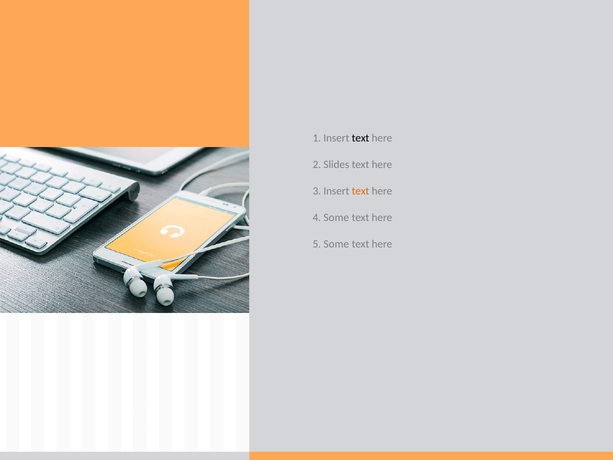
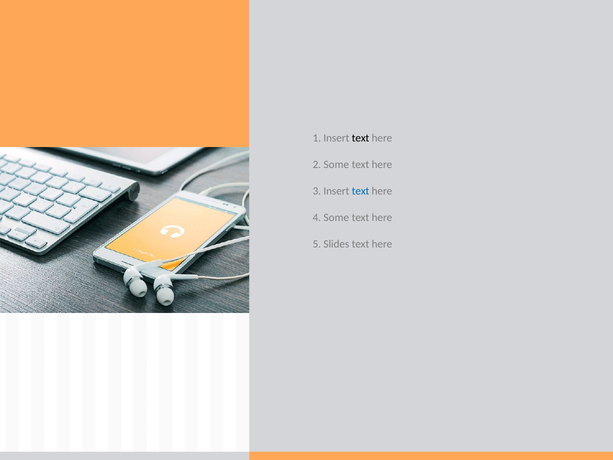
Slides at (336, 164): Slides -> Some
text at (361, 191) colour: orange -> blue
Some at (336, 244): Some -> Slides
